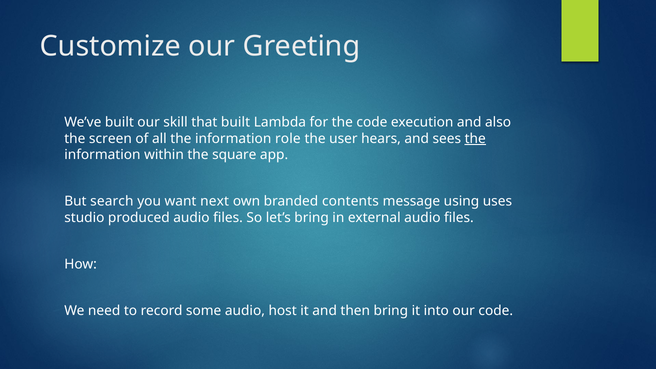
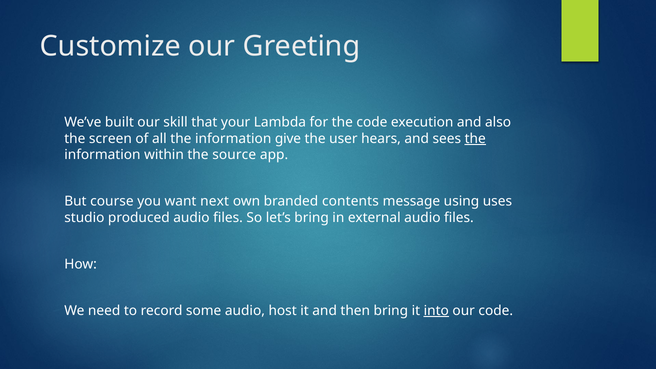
that built: built -> your
role: role -> give
square: square -> source
search: search -> course
into underline: none -> present
